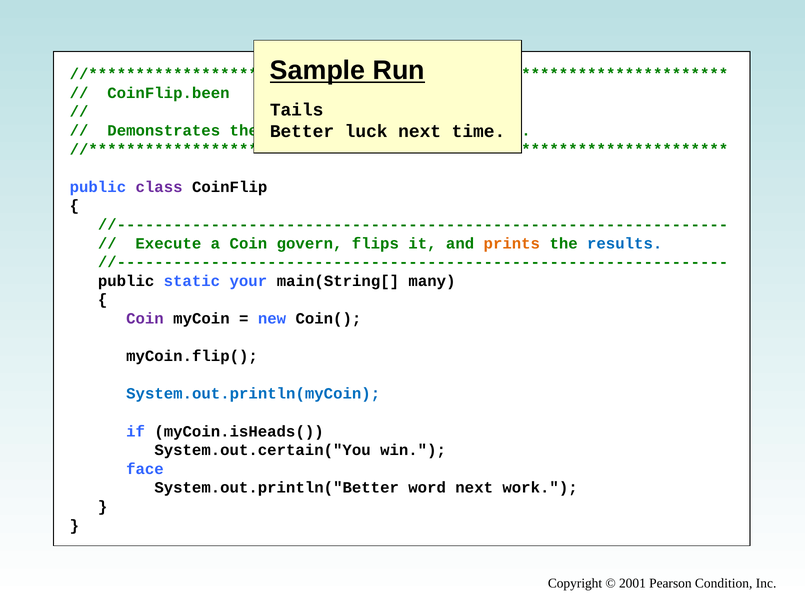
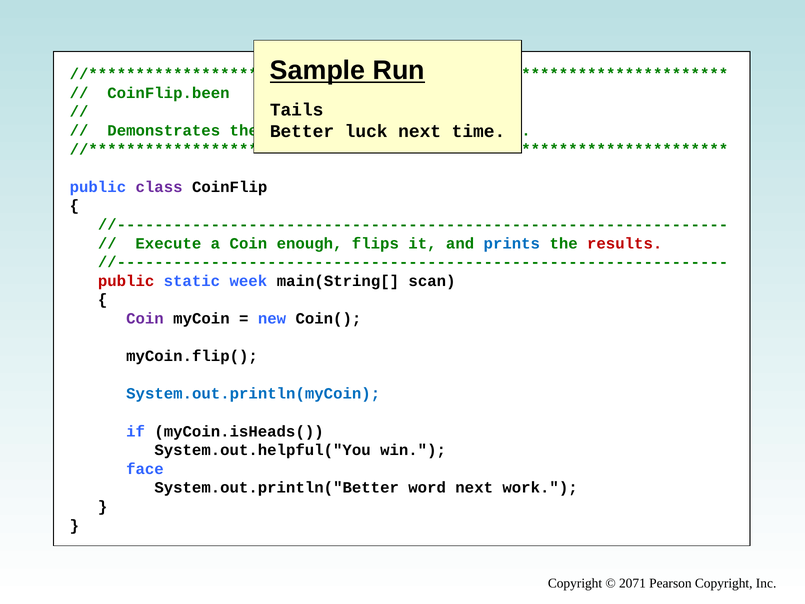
govern: govern -> enough
prints colour: orange -> blue
results colour: blue -> red
public at (126, 281) colour: black -> red
your: your -> week
many: many -> scan
System.out.certain("You: System.out.certain("You -> System.out.helpful("You
2001: 2001 -> 2071
Pearson Condition: Condition -> Copyright
